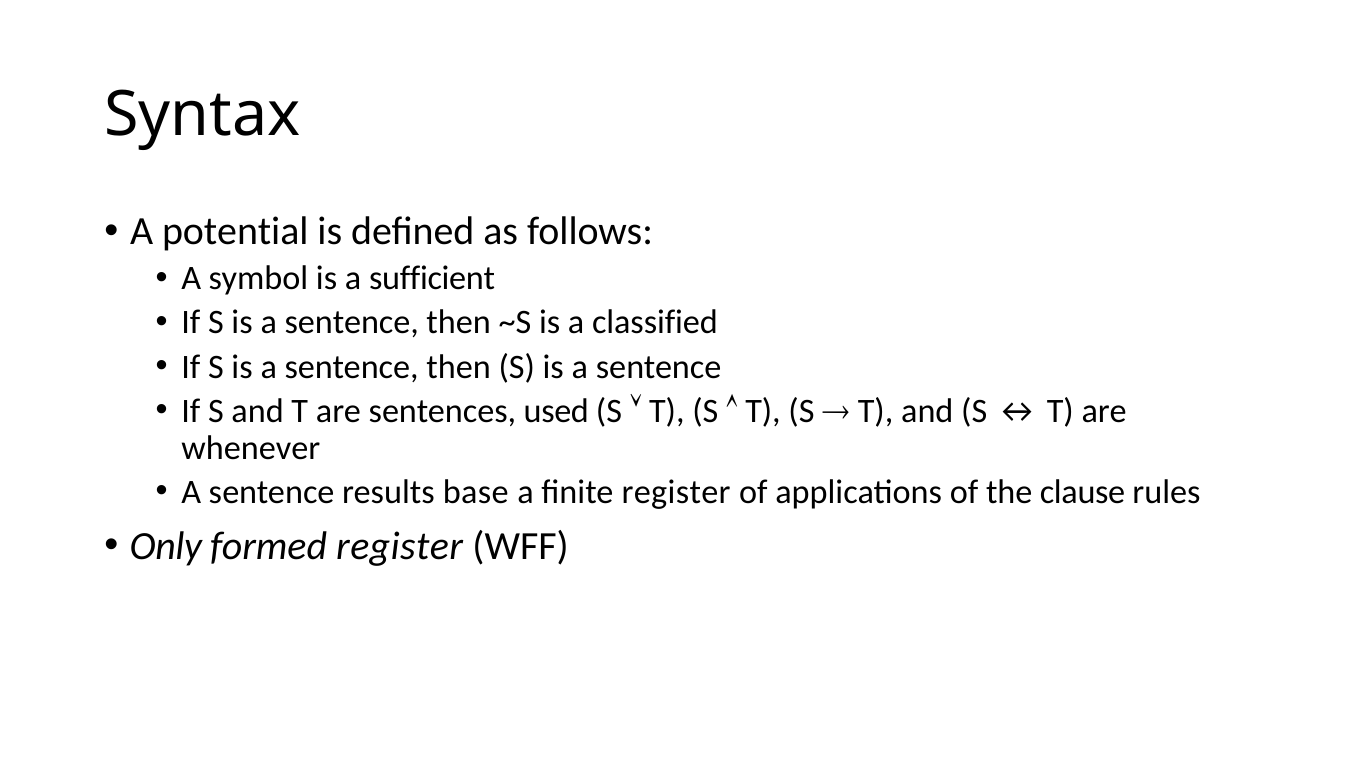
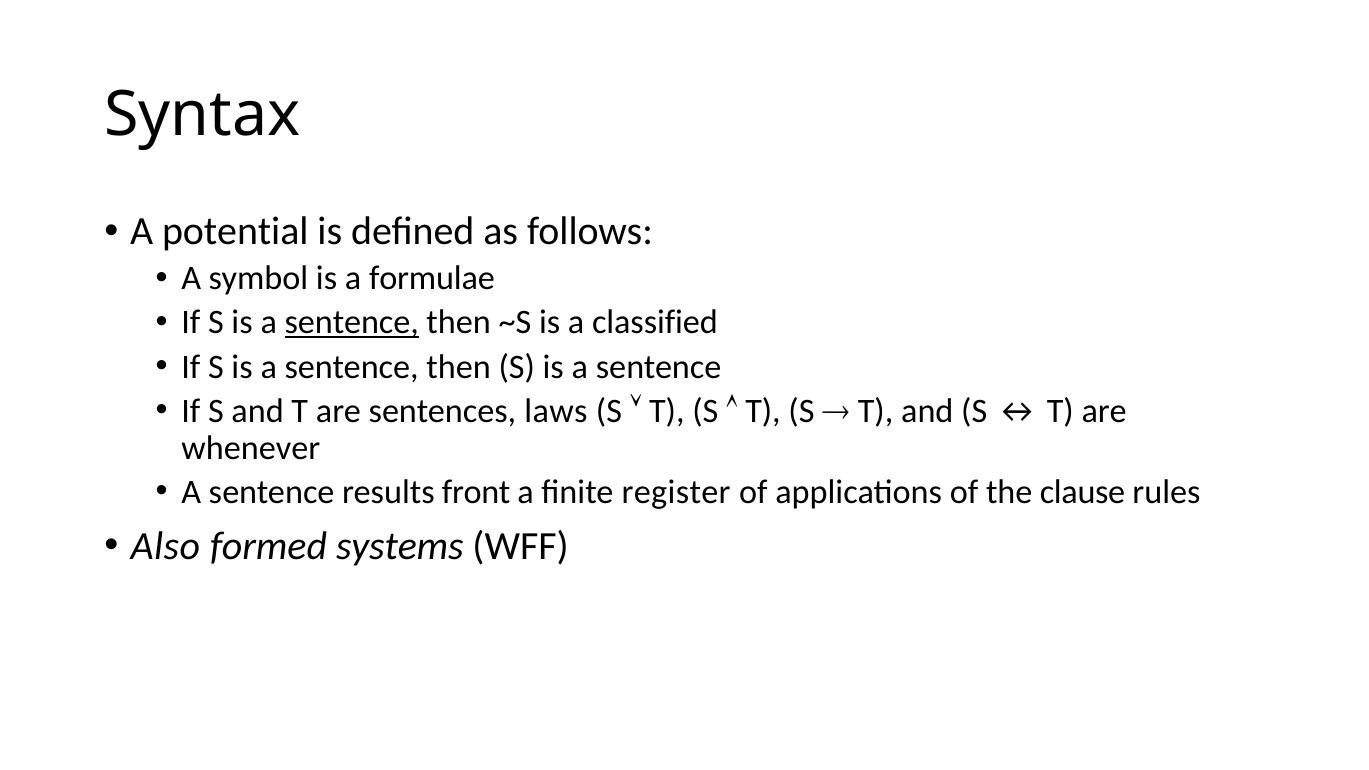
sufficient: sufficient -> formulae
sentence at (352, 323) underline: none -> present
used: used -> laws
base: base -> front
Only: Only -> Also
formed register: register -> systems
